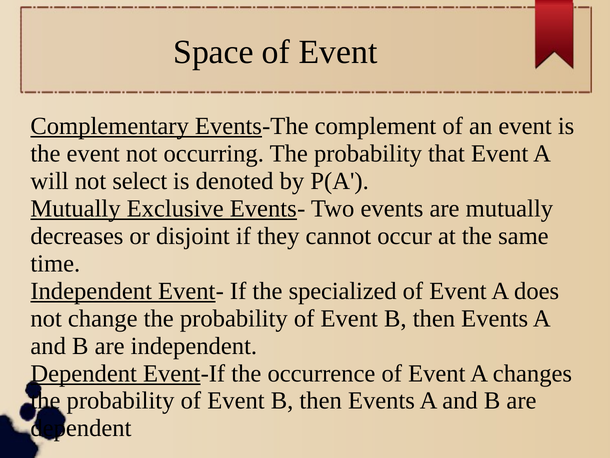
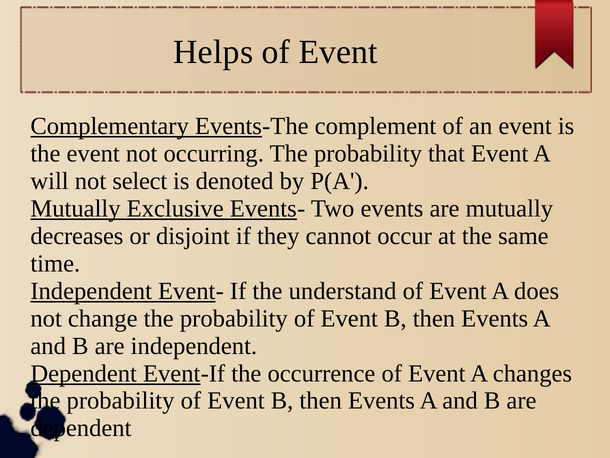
Space: Space -> Helps
specialized: specialized -> understand
